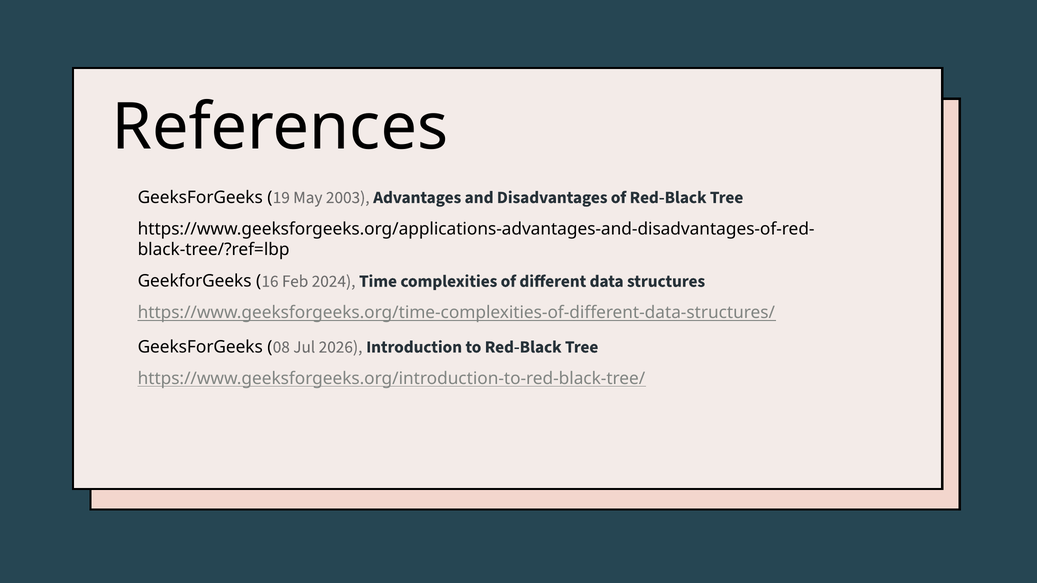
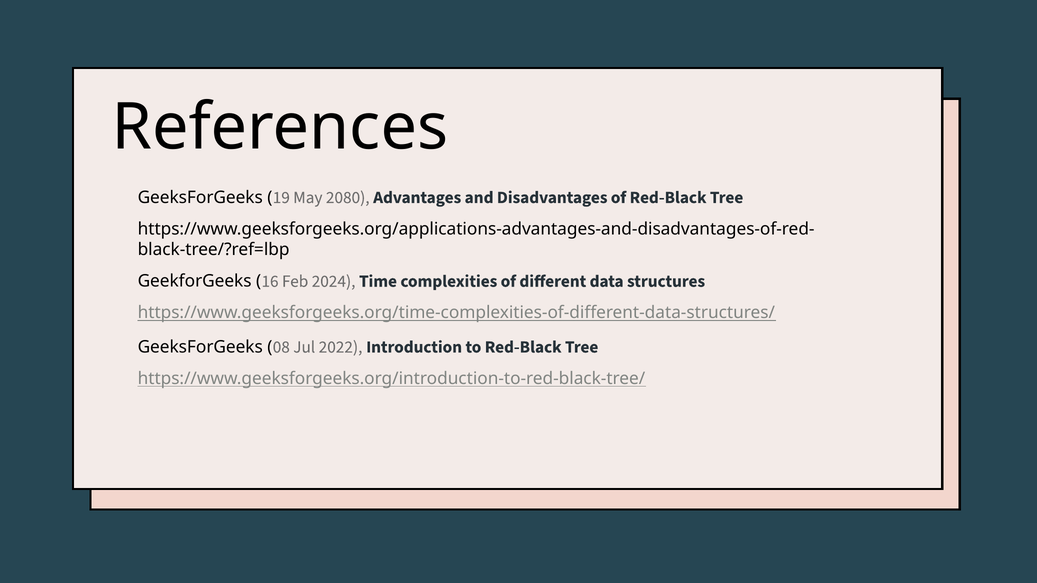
2003: 2003 -> 2080
2026: 2026 -> 2022
